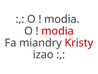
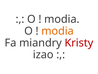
modia at (58, 31) colour: red -> orange
